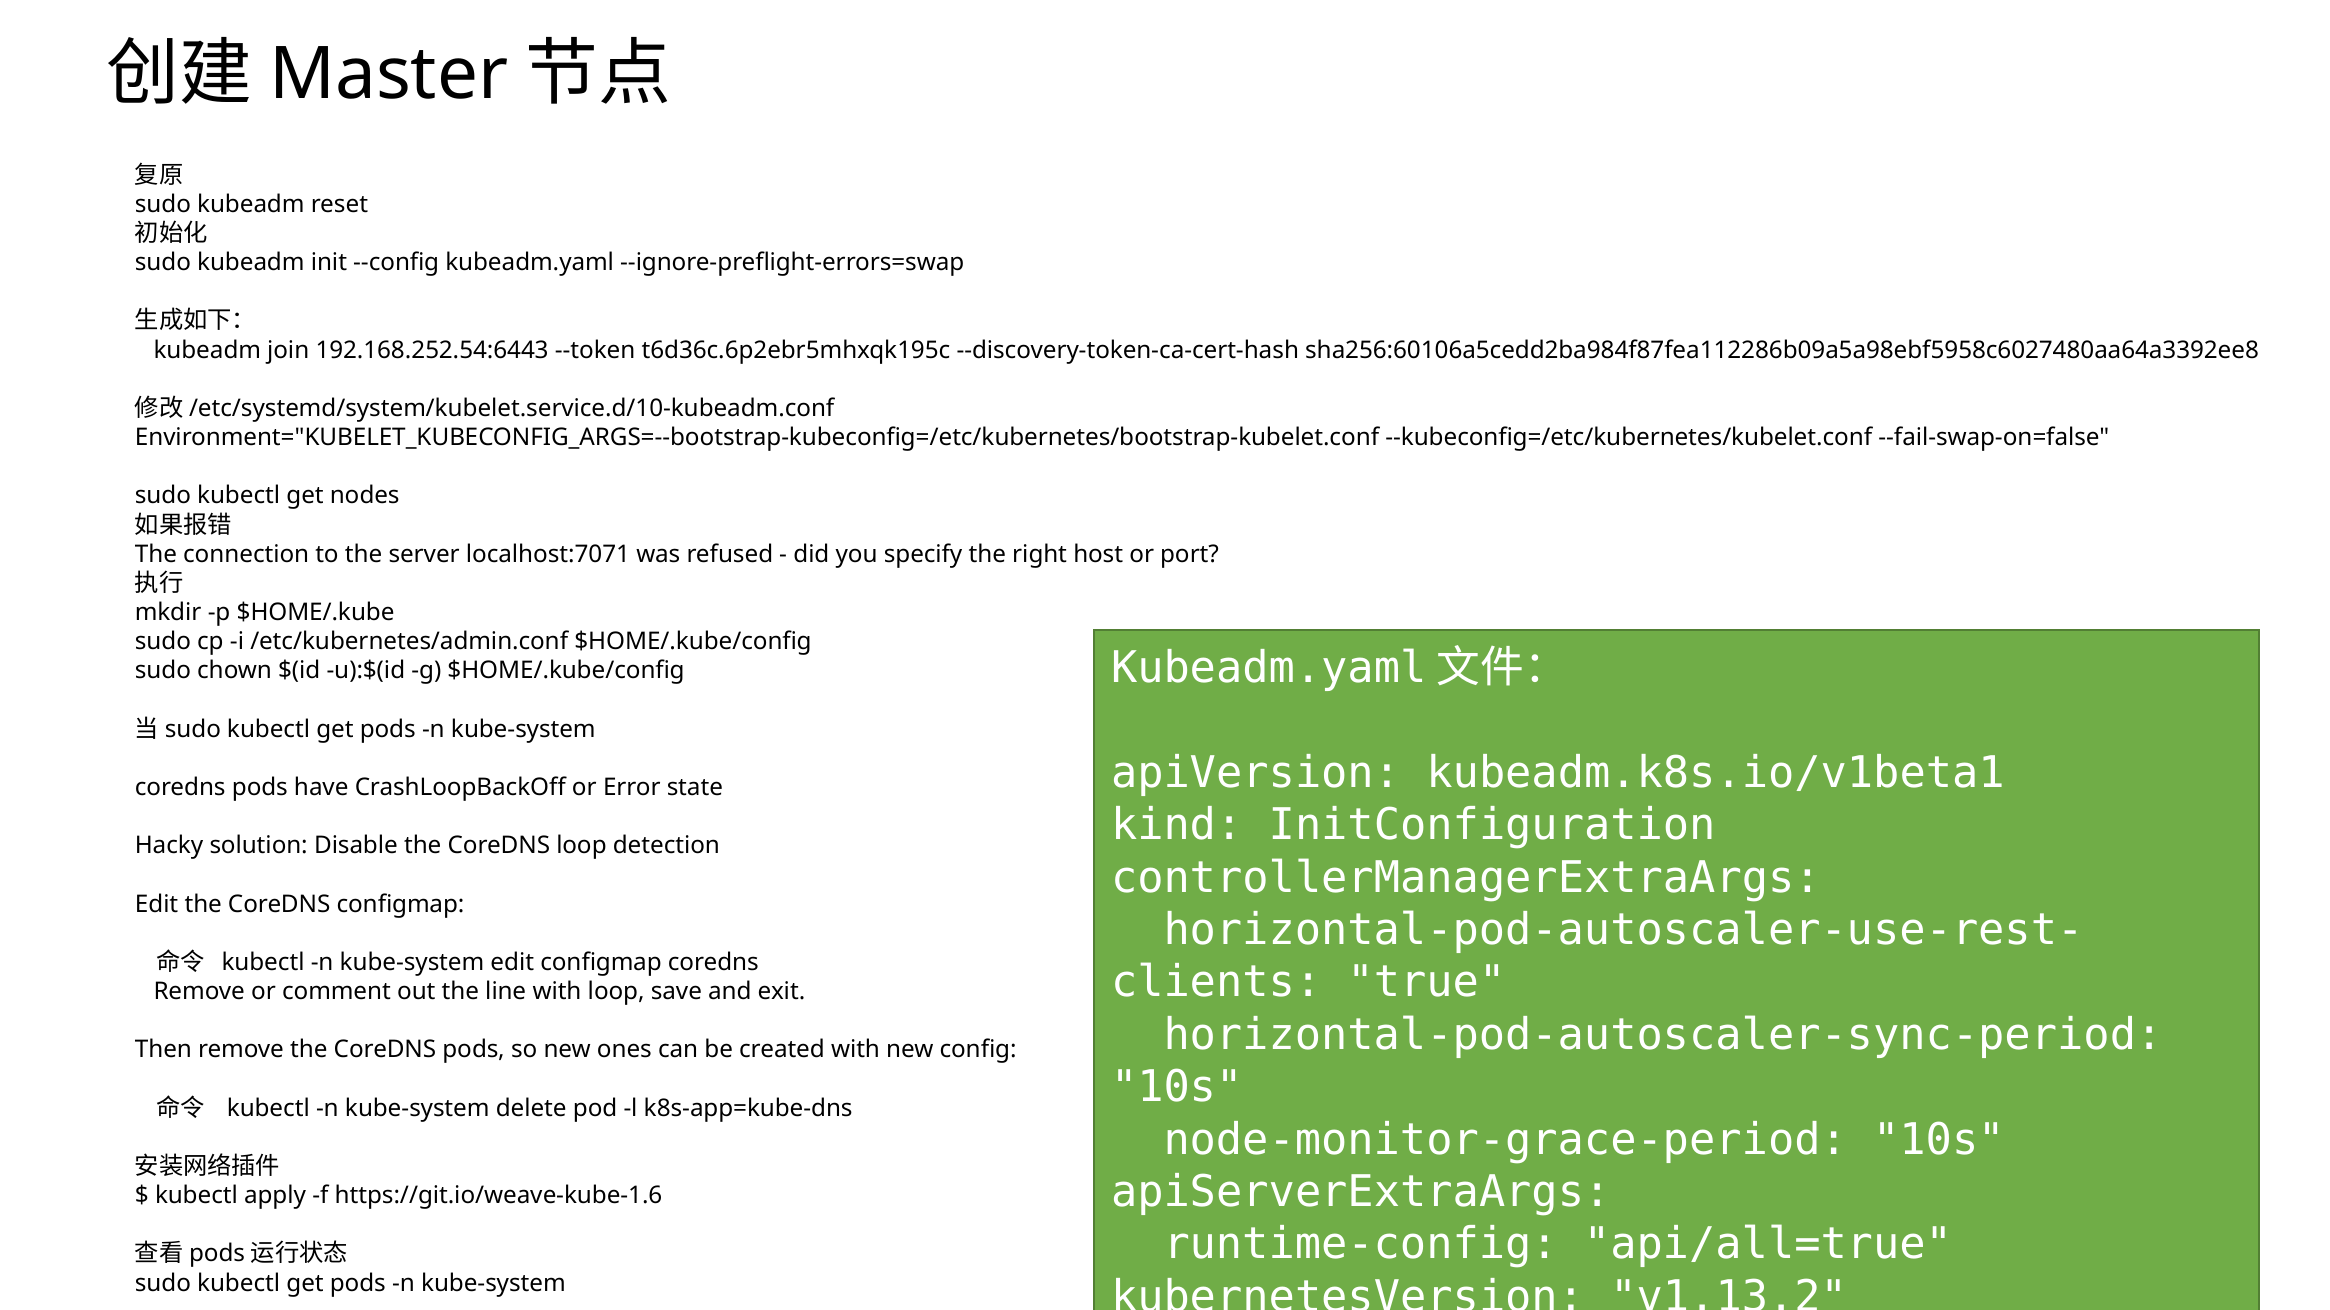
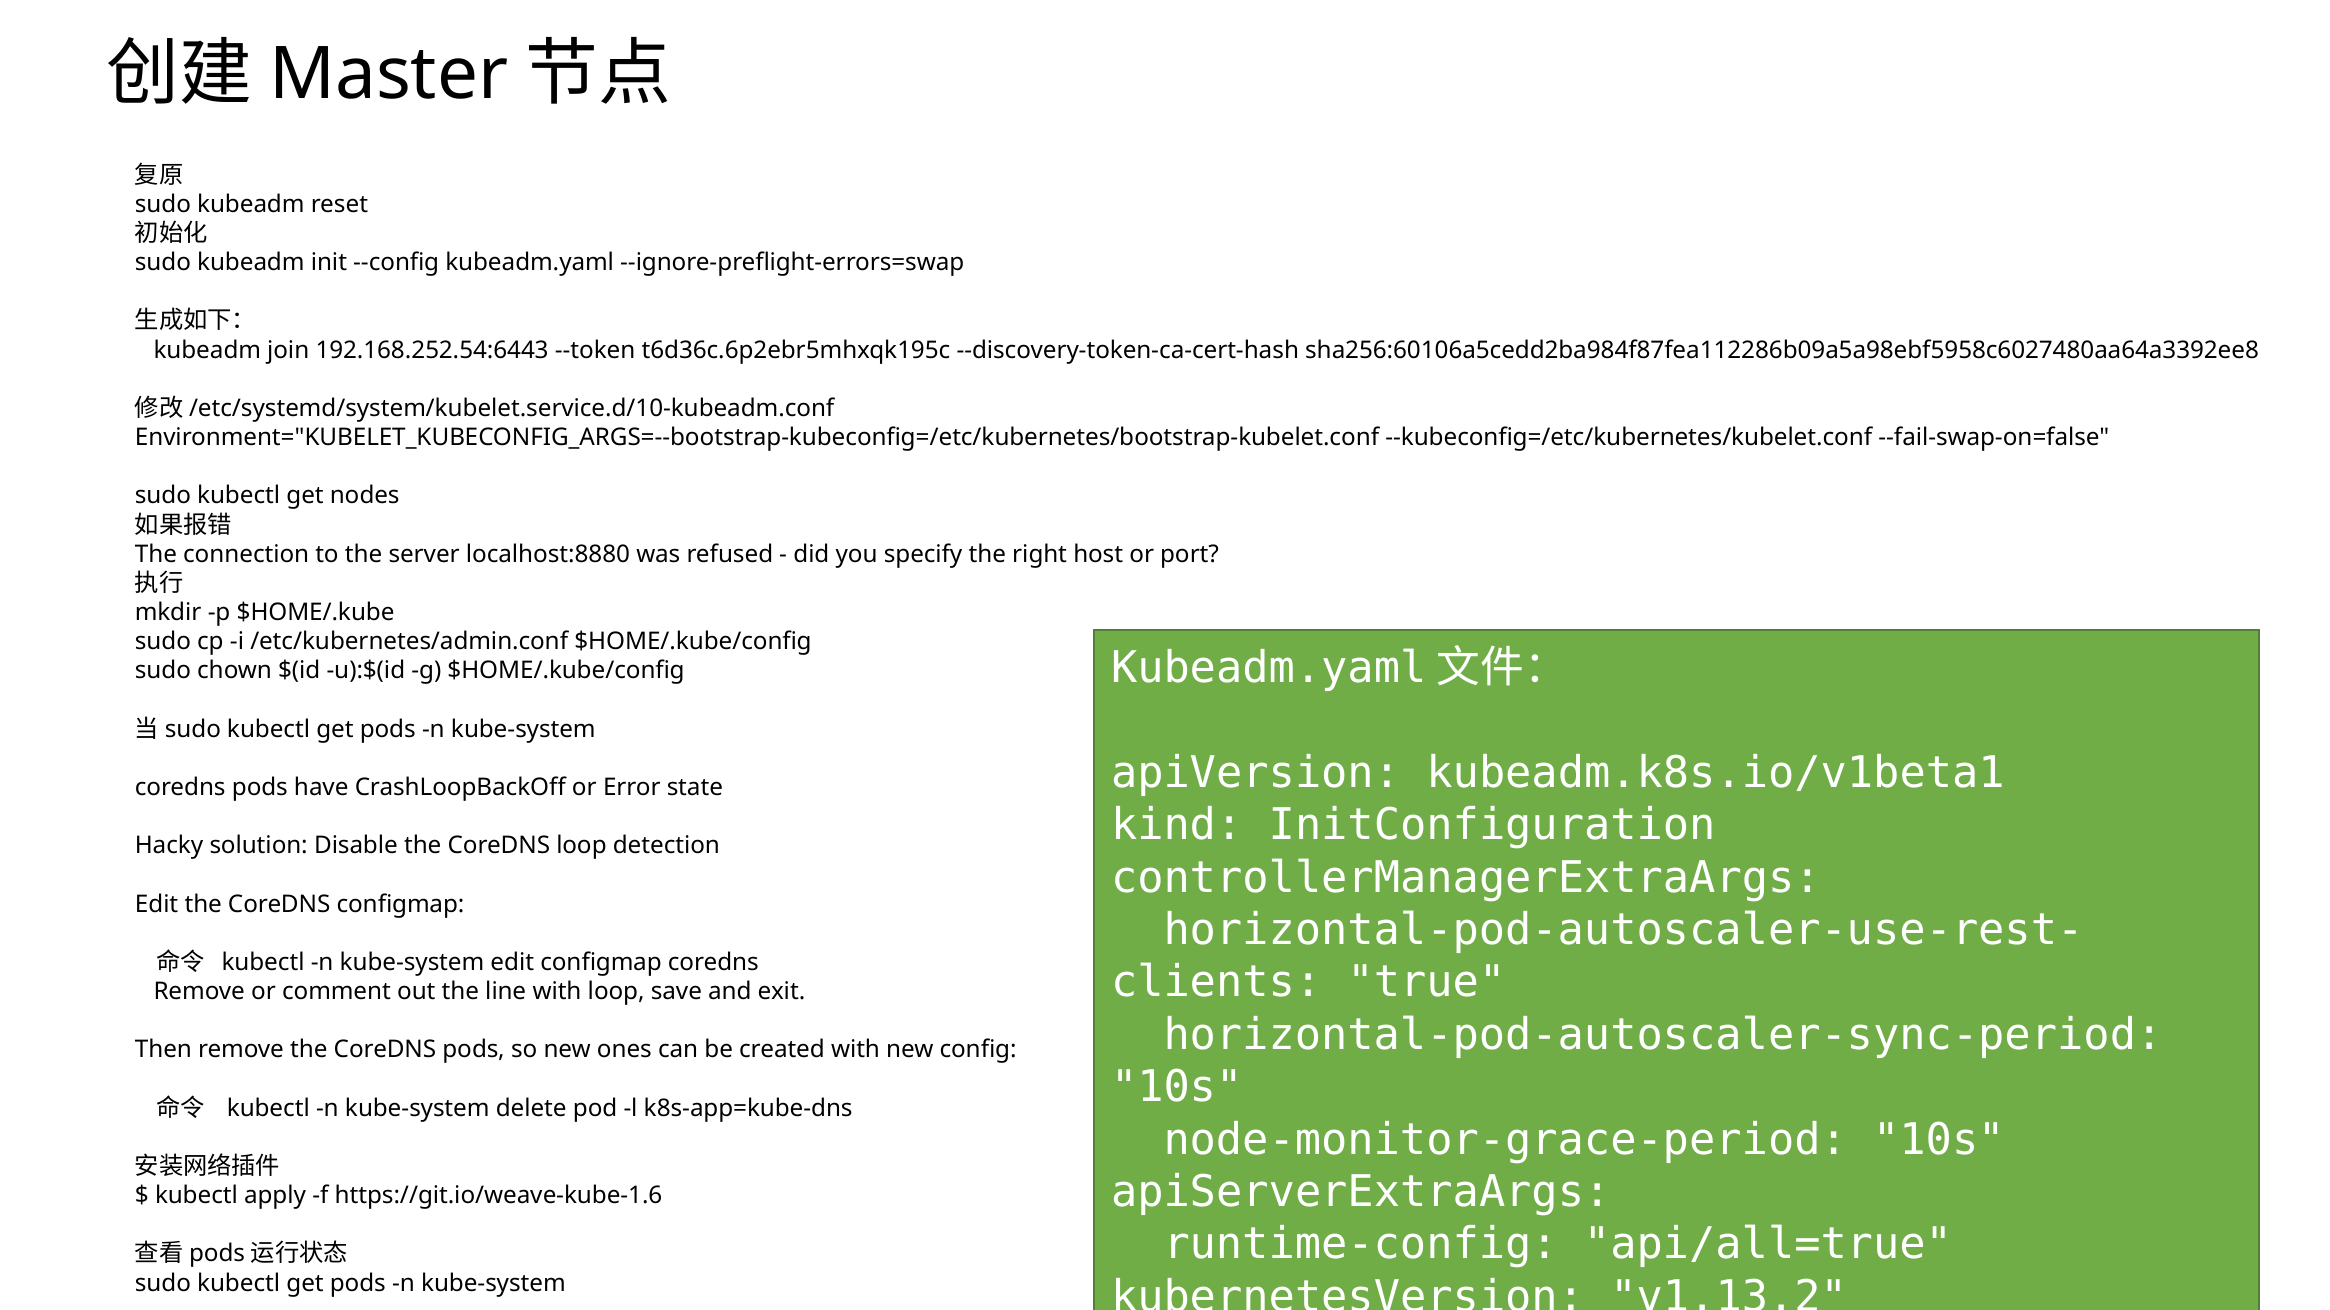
localhost:7071: localhost:7071 -> localhost:8880
